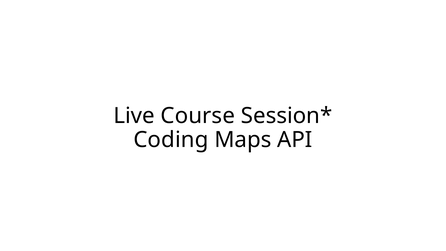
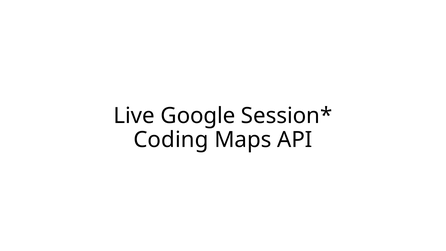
Course: Course -> Google
